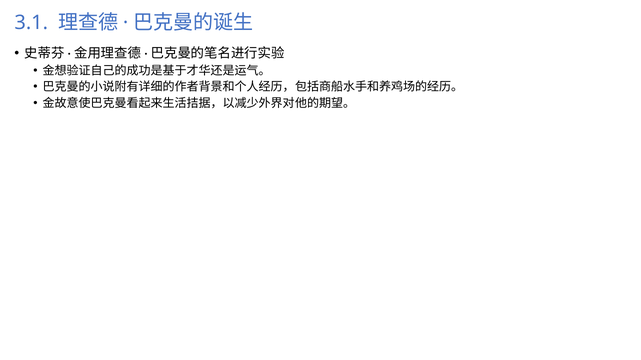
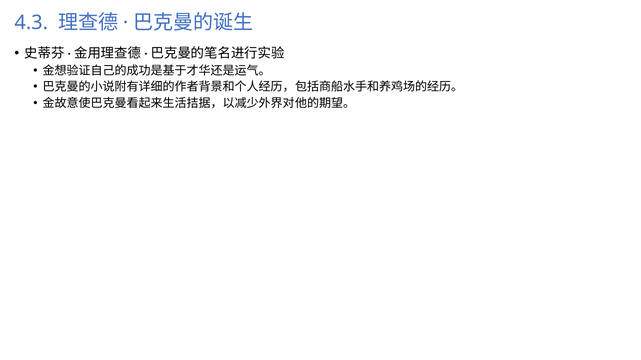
3.1: 3.1 -> 4.3
